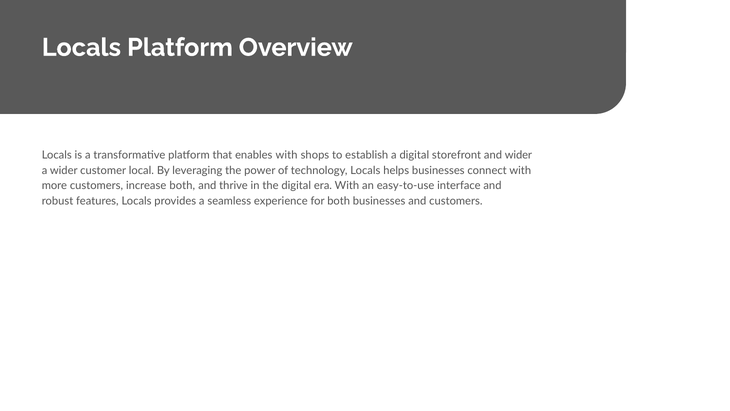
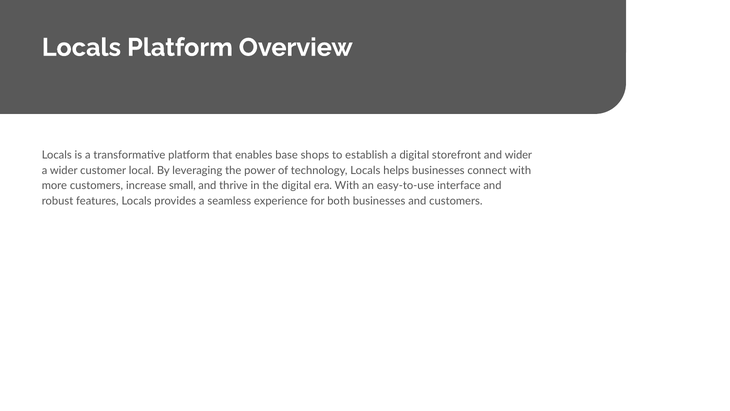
enables with: with -> base
increase both: both -> small
